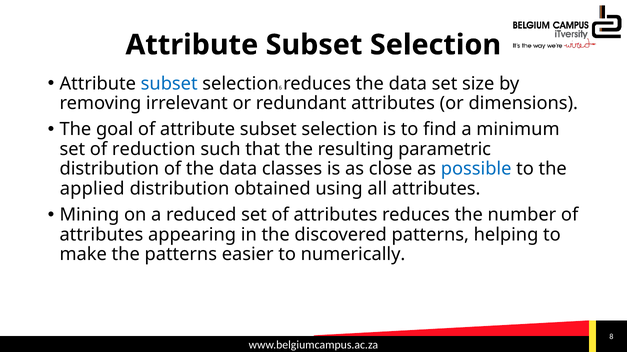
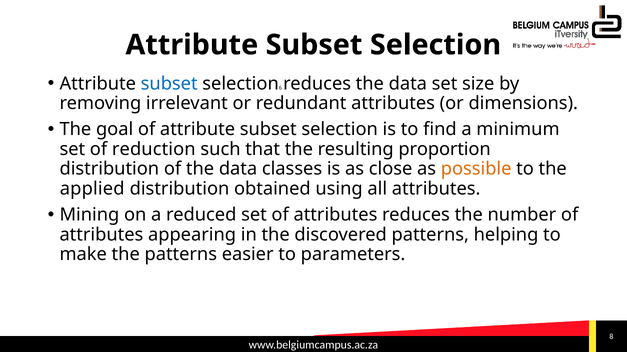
parametric: parametric -> proportion
possible colour: blue -> orange
numerically: numerically -> parameters
